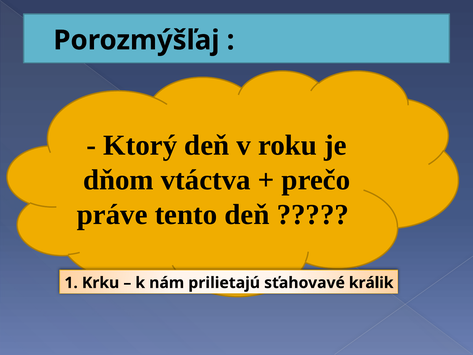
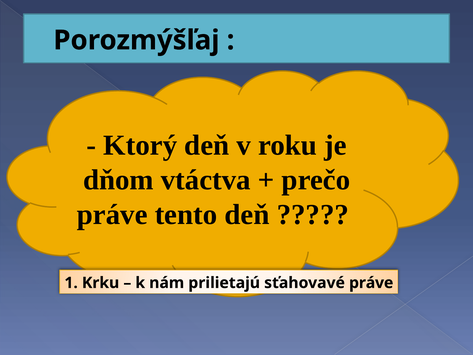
sťahovavé králik: králik -> práve
